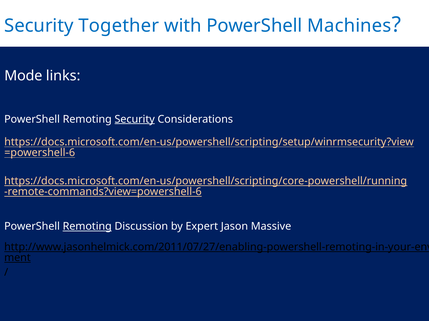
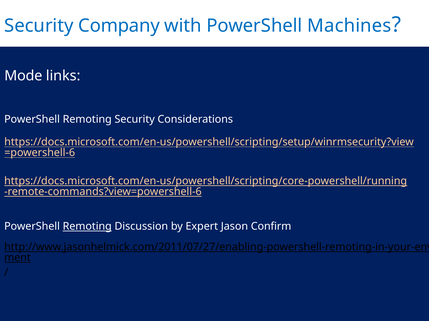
Together: Together -> Company
Security at (135, 119) underline: present -> none
Massive: Massive -> Confirm
